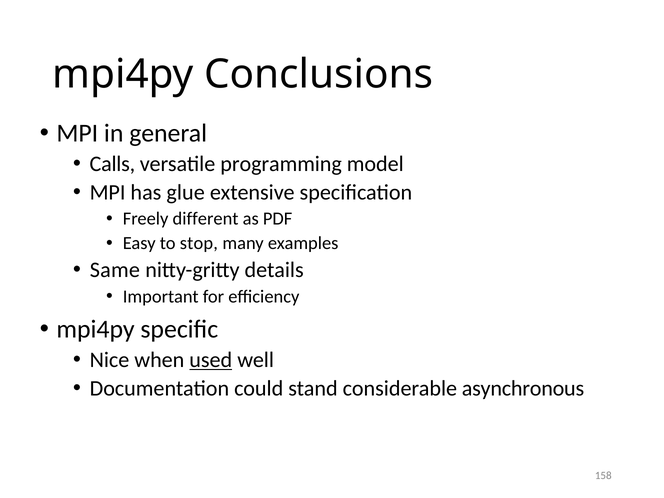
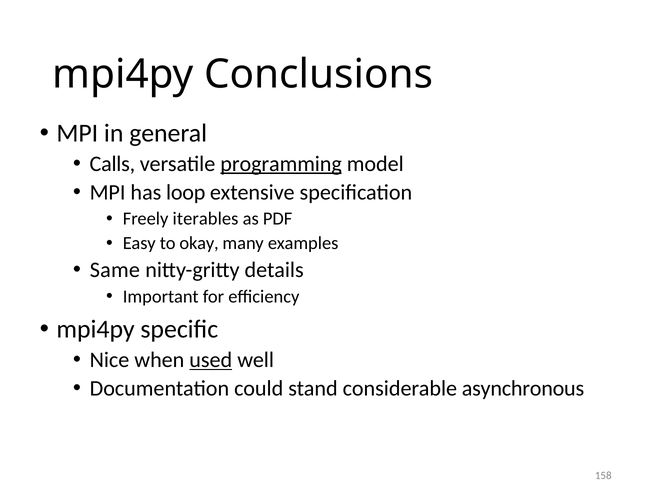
programming underline: none -> present
glue: glue -> loop
different: different -> iterables
stop: stop -> okay
